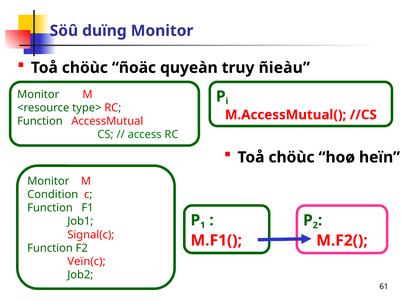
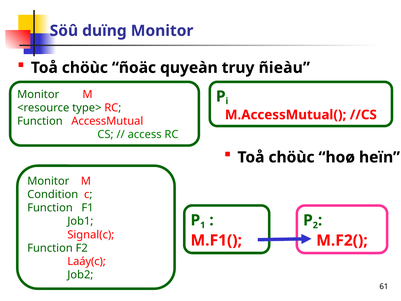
Veïn(c: Veïn(c -> Laáy(c
